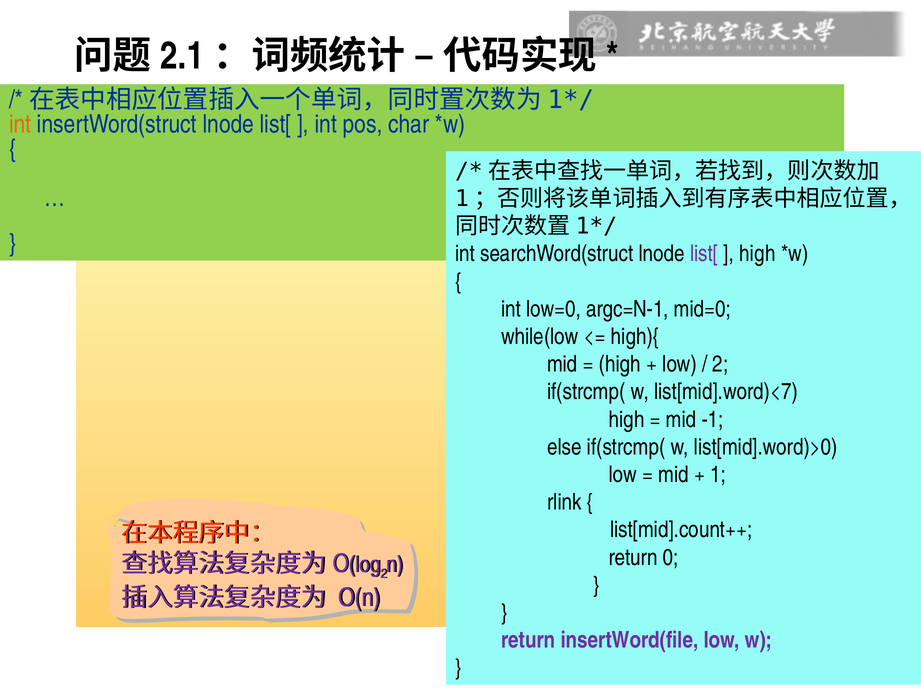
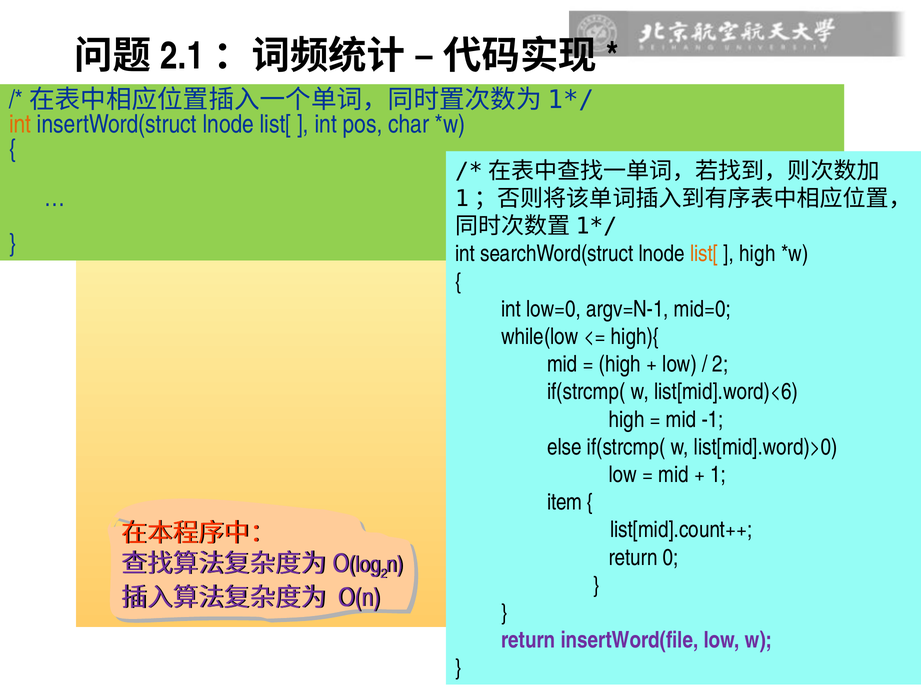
list[ at (704, 254) colour: purple -> orange
argc=N-1: argc=N-1 -> argv=N-1
list[mid].word)<7: list[mid].word)<7 -> list[mid].word)<6
rlink: rlink -> item
